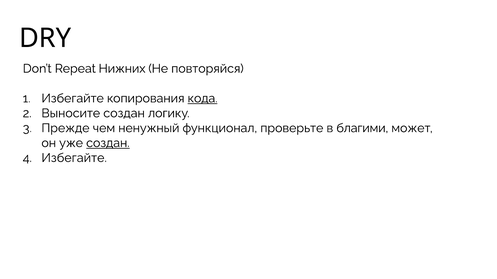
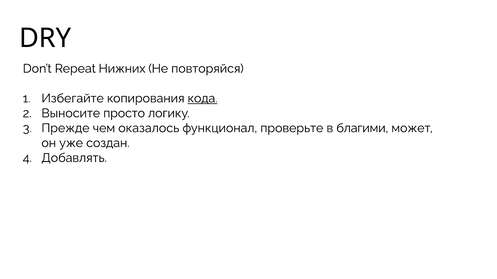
Выносите создан: создан -> просто
ненужный: ненужный -> оказалось
создан at (108, 143) underline: present -> none
Избегайте at (74, 158): Избегайте -> Добавлять
